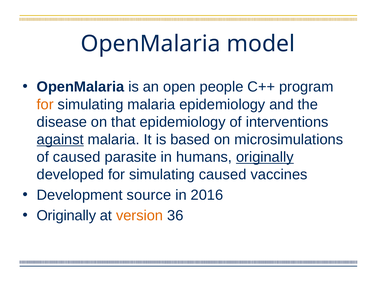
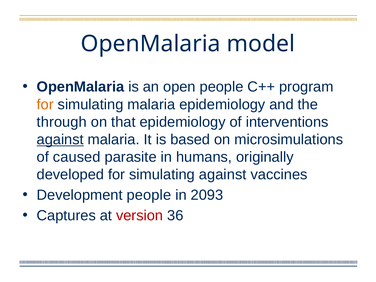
disease: disease -> through
originally at (265, 157) underline: present -> none
simulating caused: caused -> against
Development source: source -> people
2016: 2016 -> 2093
Originally at (66, 216): Originally -> Captures
version colour: orange -> red
